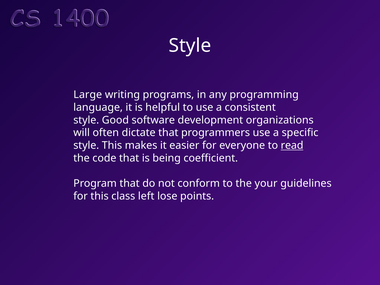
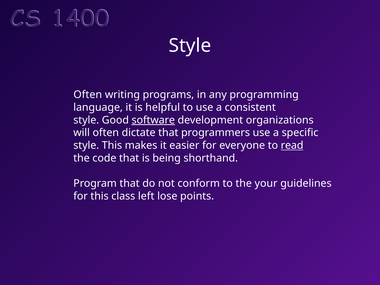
Large at (88, 95): Large -> Often
software underline: none -> present
coefficient: coefficient -> shorthand
